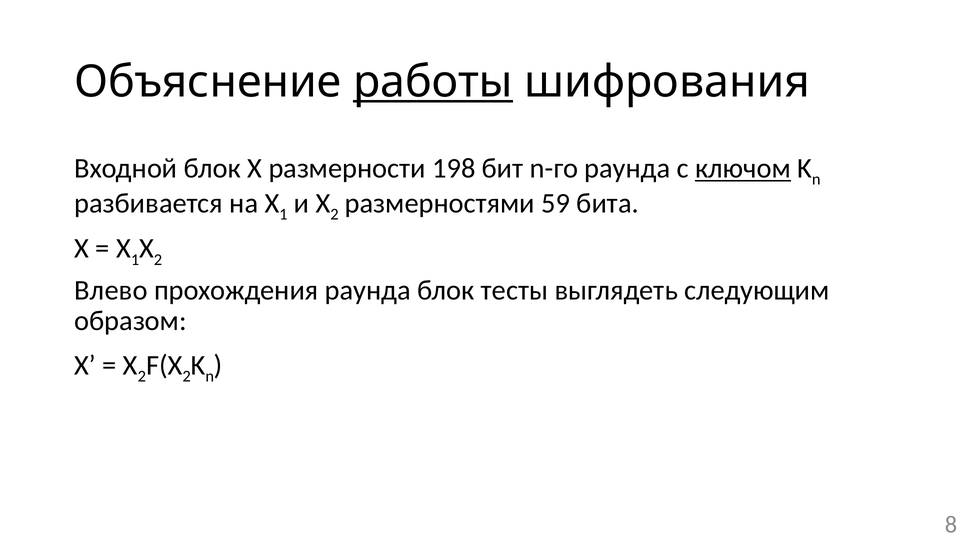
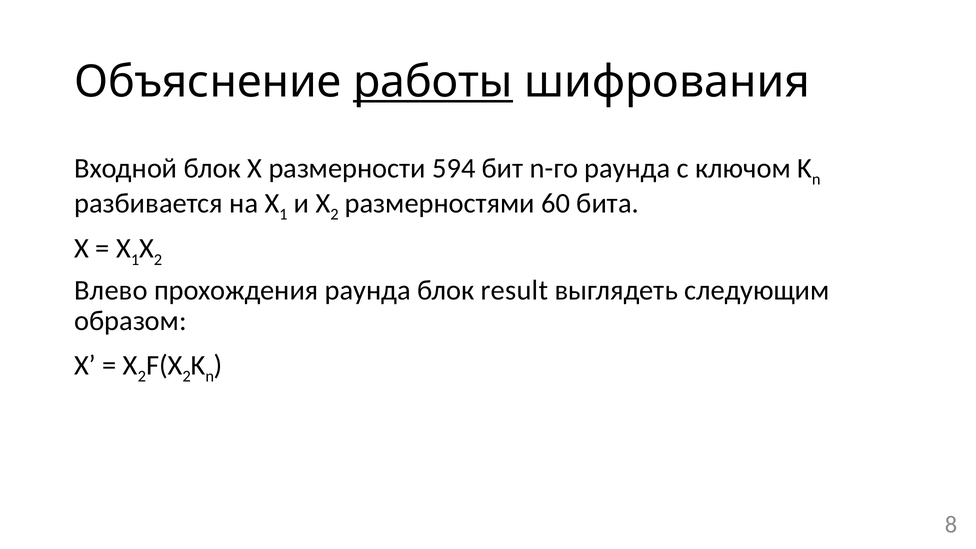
198: 198 -> 594
ключом underline: present -> none
59: 59 -> 60
тесты: тесты -> result
